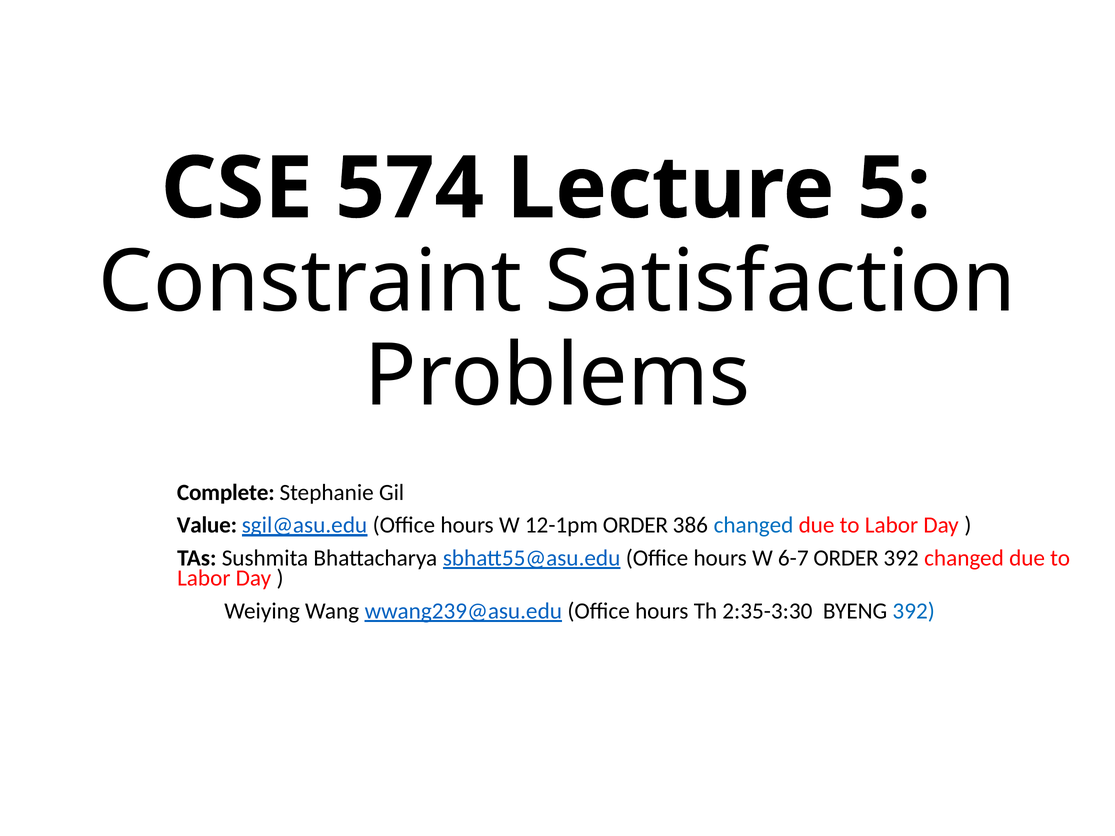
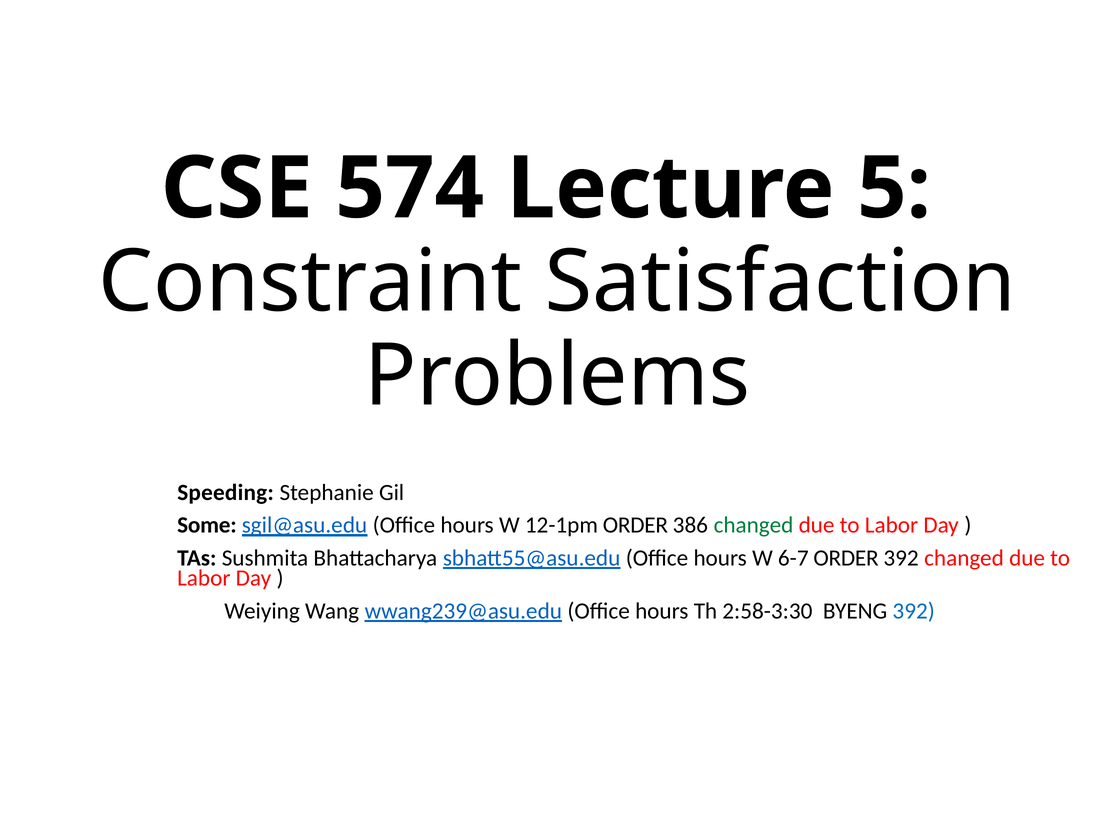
Complete: Complete -> Speeding
Value: Value -> Some
changed at (754, 525) colour: blue -> green
2:35-3:30: 2:35-3:30 -> 2:58-3:30
